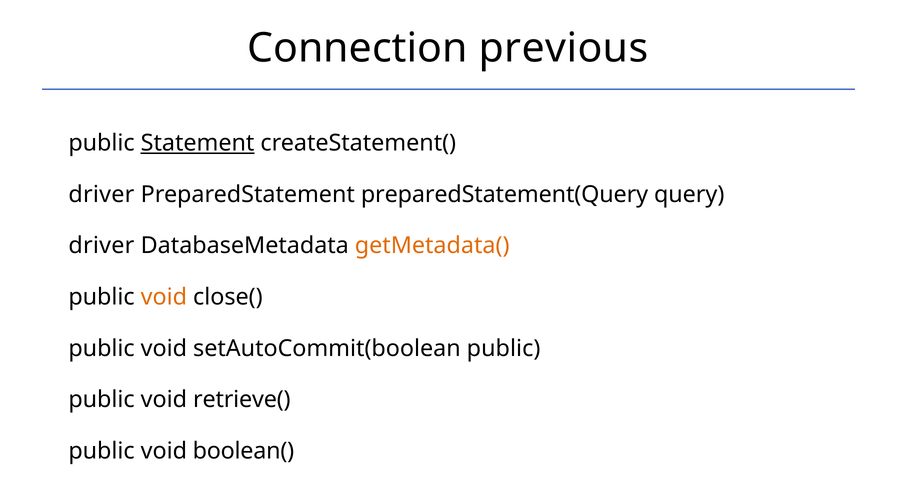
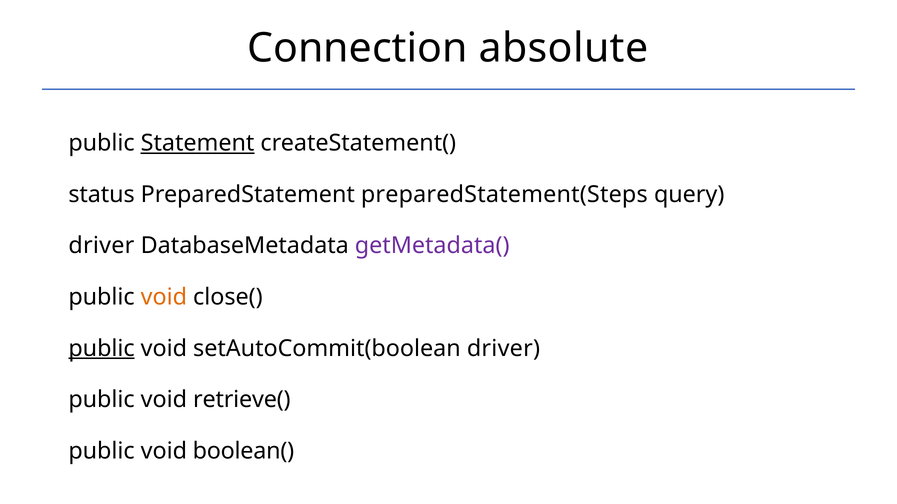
previous: previous -> absolute
driver at (101, 195): driver -> status
preparedStatement(Query: preparedStatement(Query -> preparedStatement(Steps
getMetadata( colour: orange -> purple
public at (102, 349) underline: none -> present
setAutoCommit(boolean public: public -> driver
